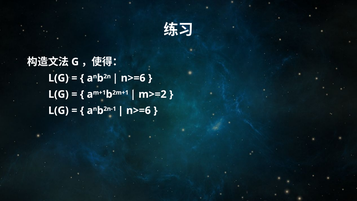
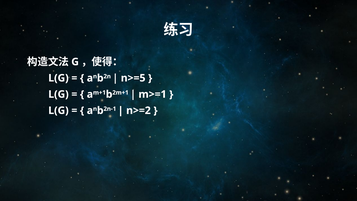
n>=6 at (133, 78): n>=6 -> n>=5
m>=2: m>=2 -> m>=1
n>=6 at (138, 110): n>=6 -> n>=2
